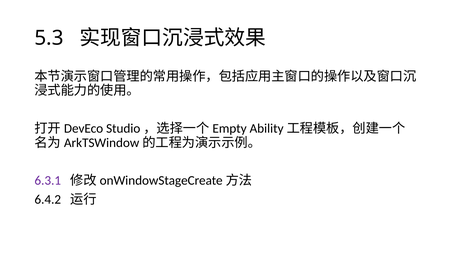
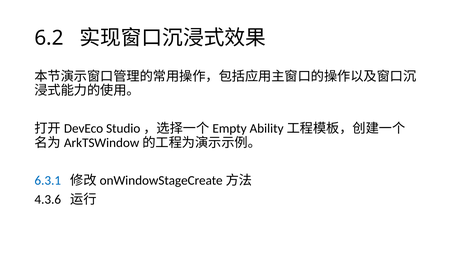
5.3: 5.3 -> 6.2
6.3.1 colour: purple -> blue
6.4.2: 6.4.2 -> 4.3.6
